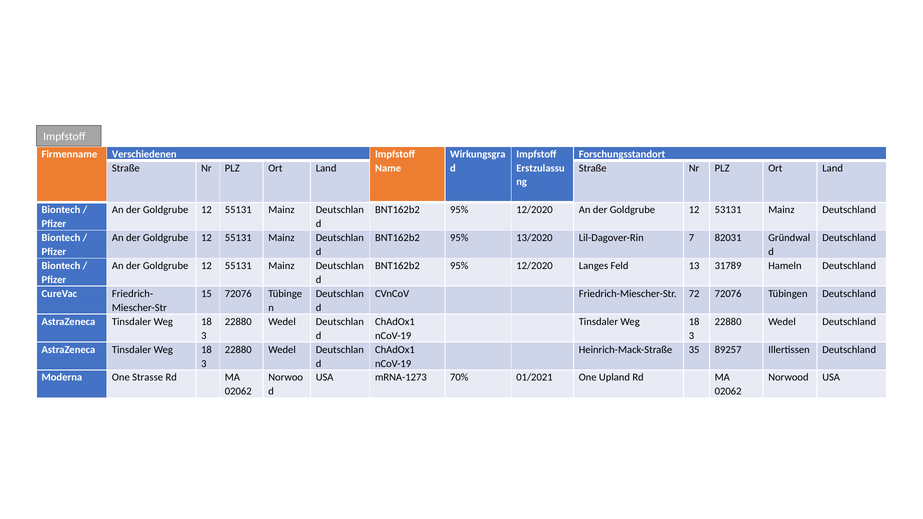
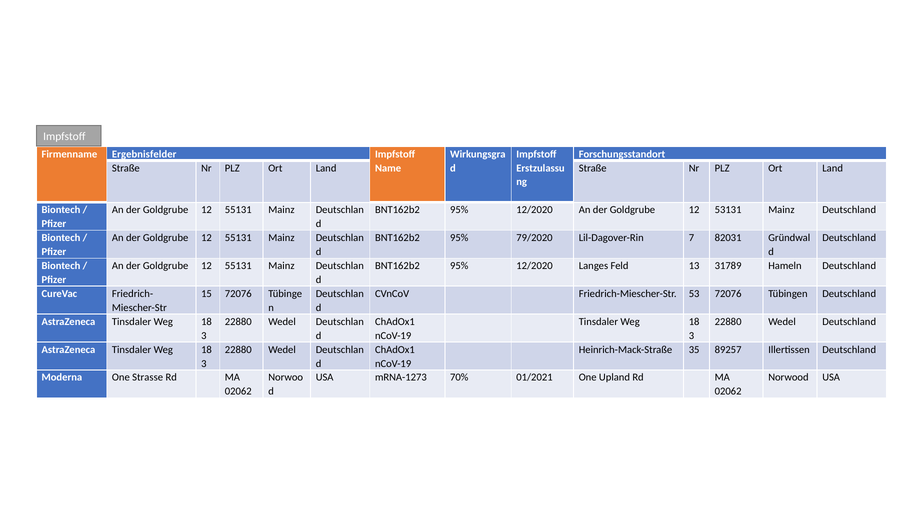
Verschiedenen: Verschiedenen -> Ergebnisfelder
13/2020: 13/2020 -> 79/2020
72: 72 -> 53
